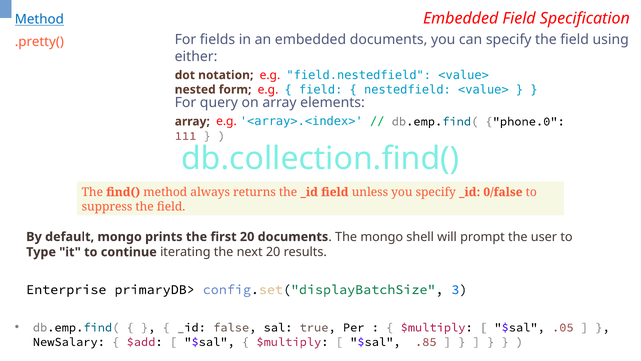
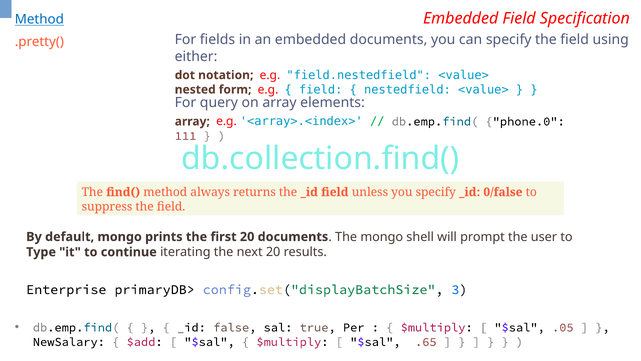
.85: .85 -> .65
